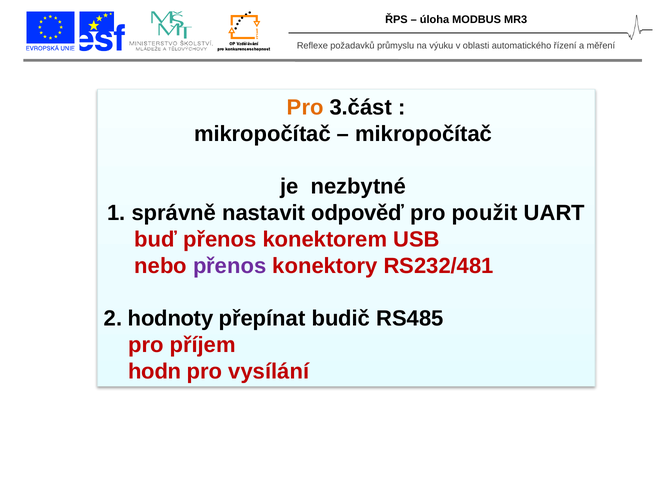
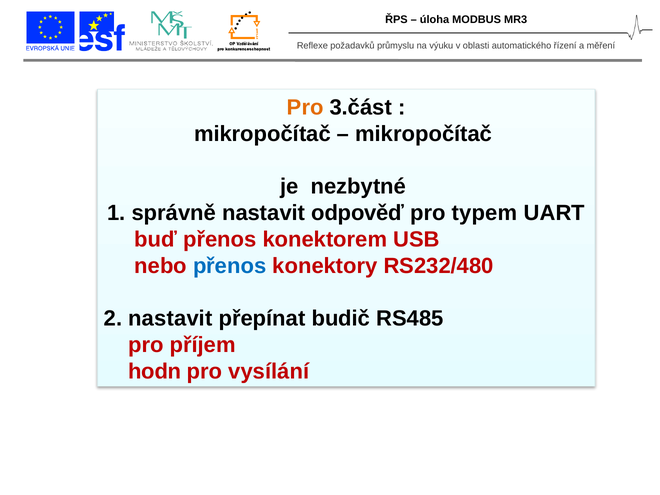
použit: použit -> typem
přenos at (230, 266) colour: purple -> blue
RS232/481: RS232/481 -> RS232/480
2 hodnoty: hodnoty -> nastavit
